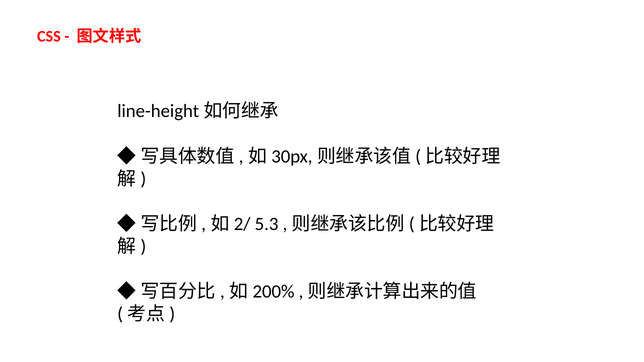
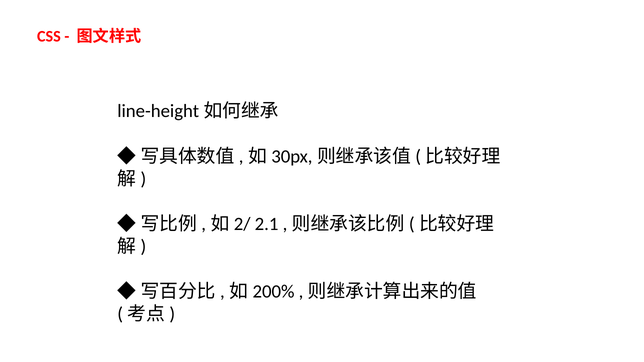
5.3: 5.3 -> 2.1
